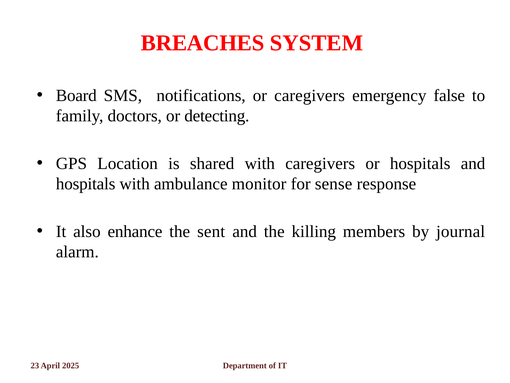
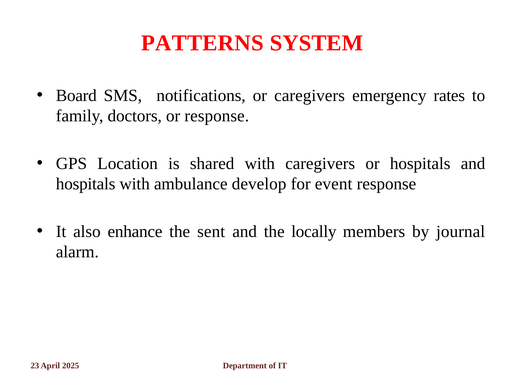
BREACHES: BREACHES -> PATTERNS
false: false -> rates
or detecting: detecting -> response
monitor: monitor -> develop
sense: sense -> event
killing: killing -> locally
